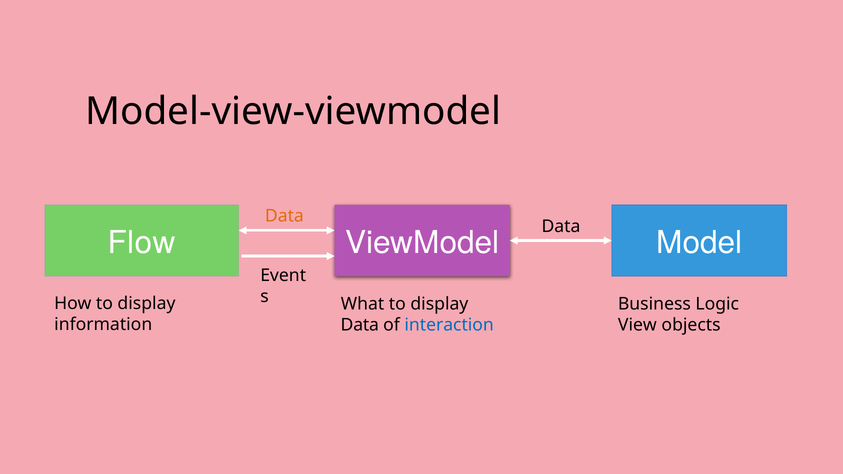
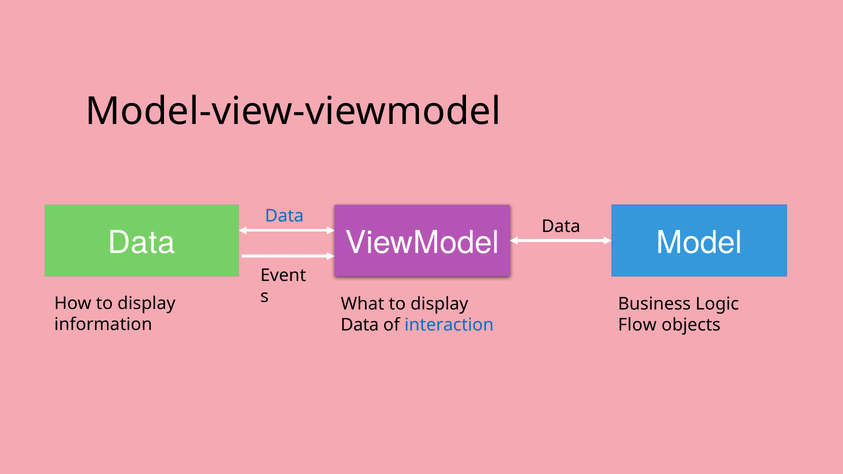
Data at (284, 216) colour: orange -> blue
Flow at (141, 243): Flow -> Data
View: View -> Flow
